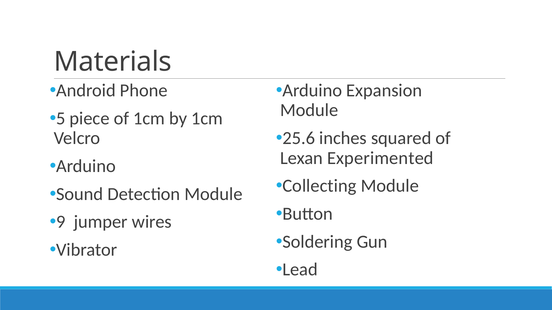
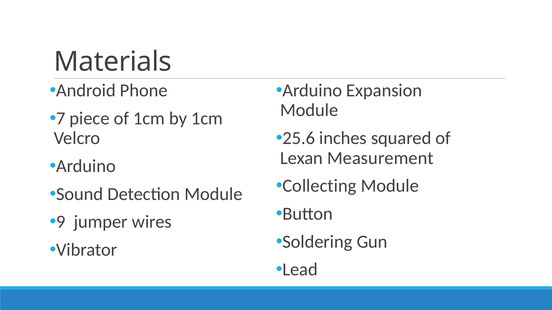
5: 5 -> 7
Experimented: Experimented -> Measurement
